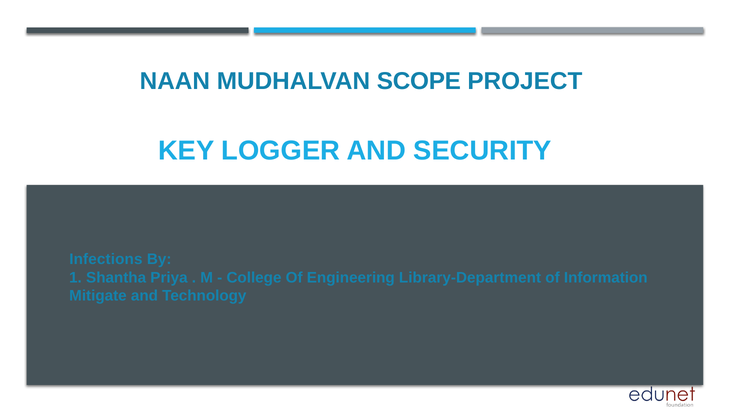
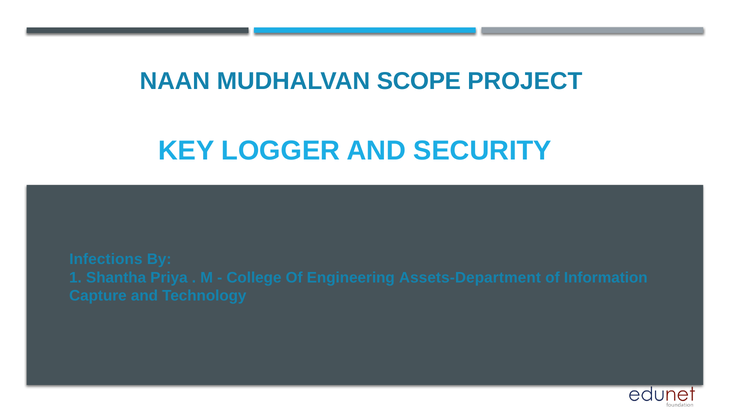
Library-Department: Library-Department -> Assets-Department
Mitigate: Mitigate -> Capture
